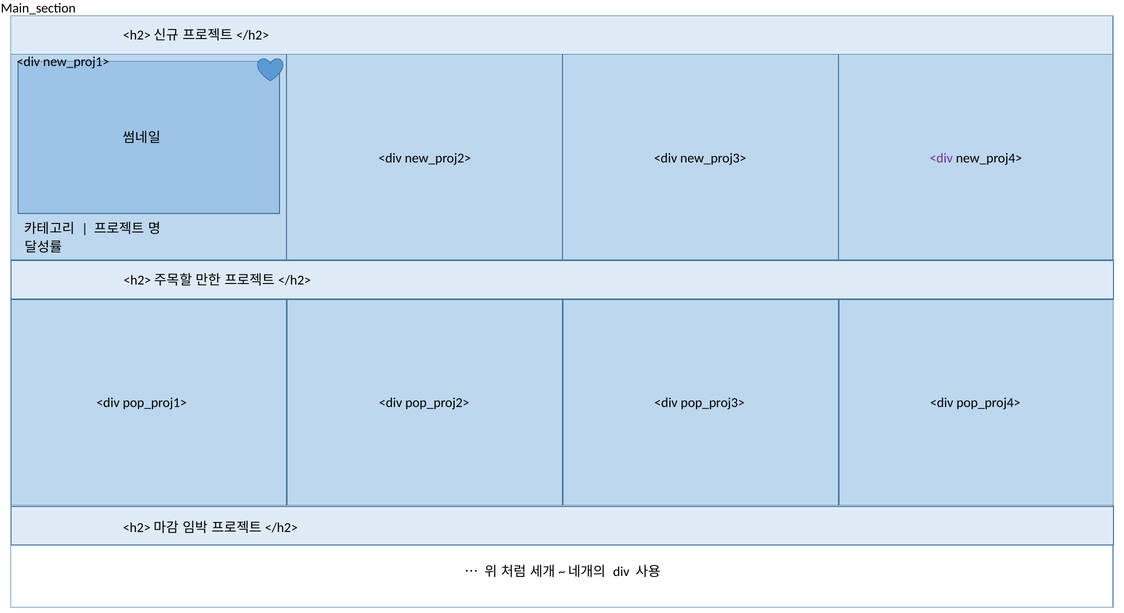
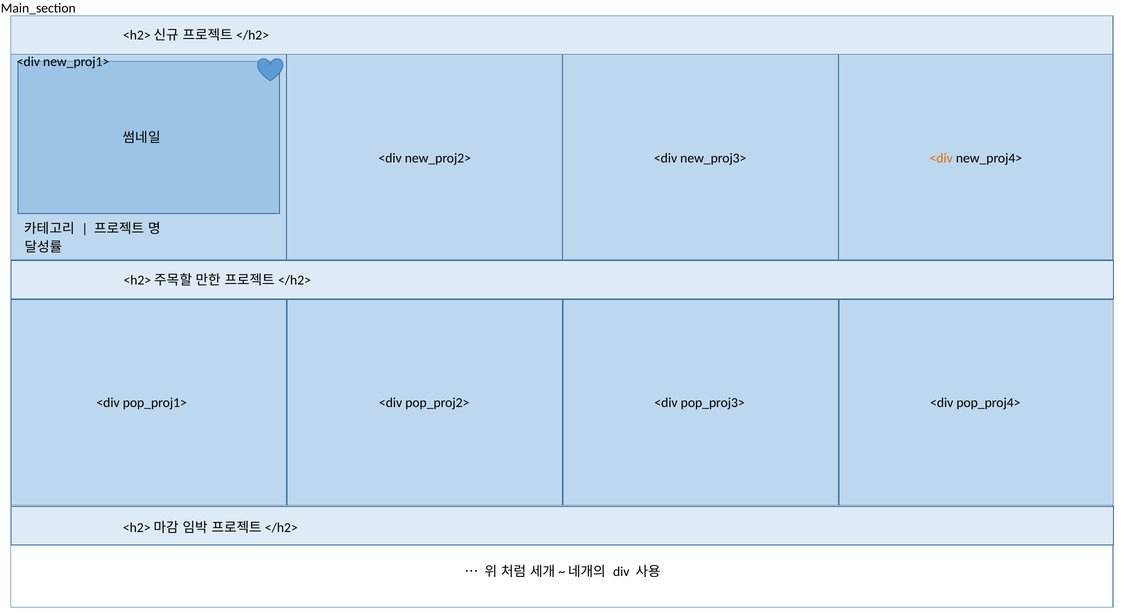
<div at (941, 158) colour: purple -> orange
